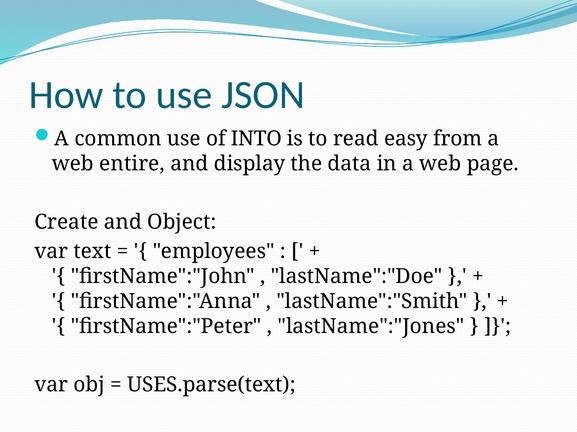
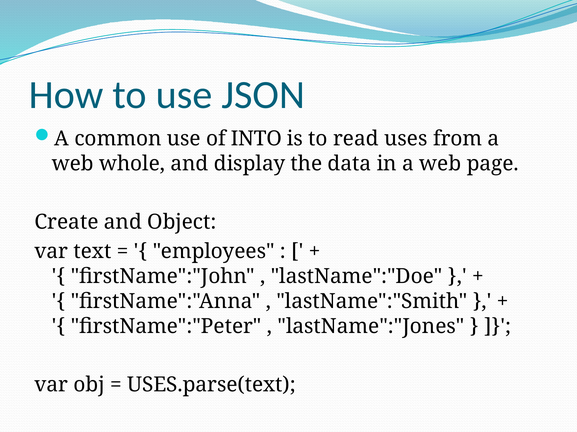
easy: easy -> uses
entire: entire -> whole
